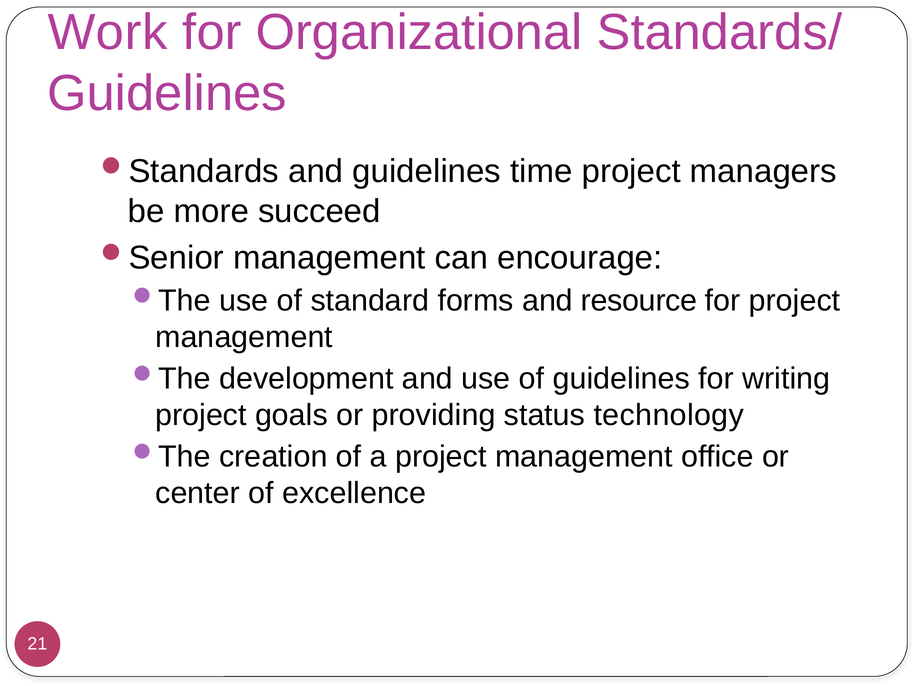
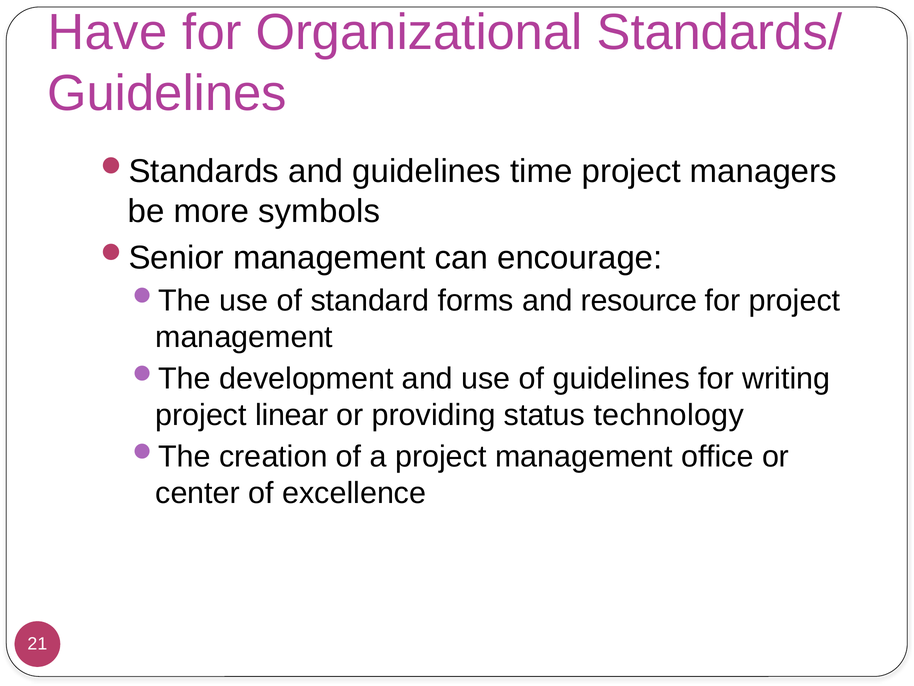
Work: Work -> Have
succeed: succeed -> symbols
goals: goals -> linear
